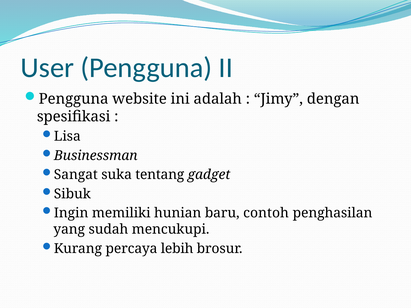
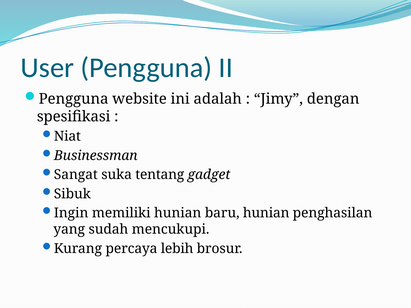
Lisa: Lisa -> Niat
baru contoh: contoh -> hunian
